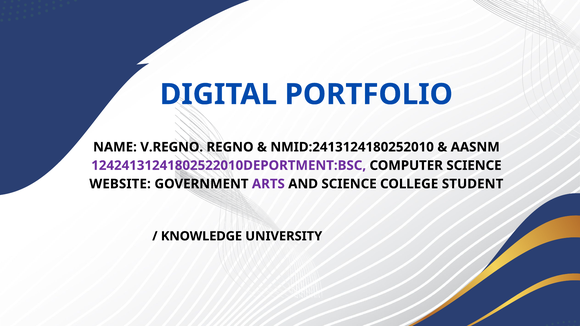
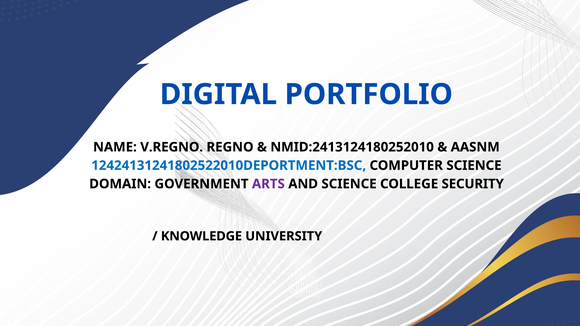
12424131241802522010DEPORTMENT:BSC colour: purple -> blue
WEBSITE: WEBSITE -> DOMAIN
STUDENT: STUDENT -> SECURITY
